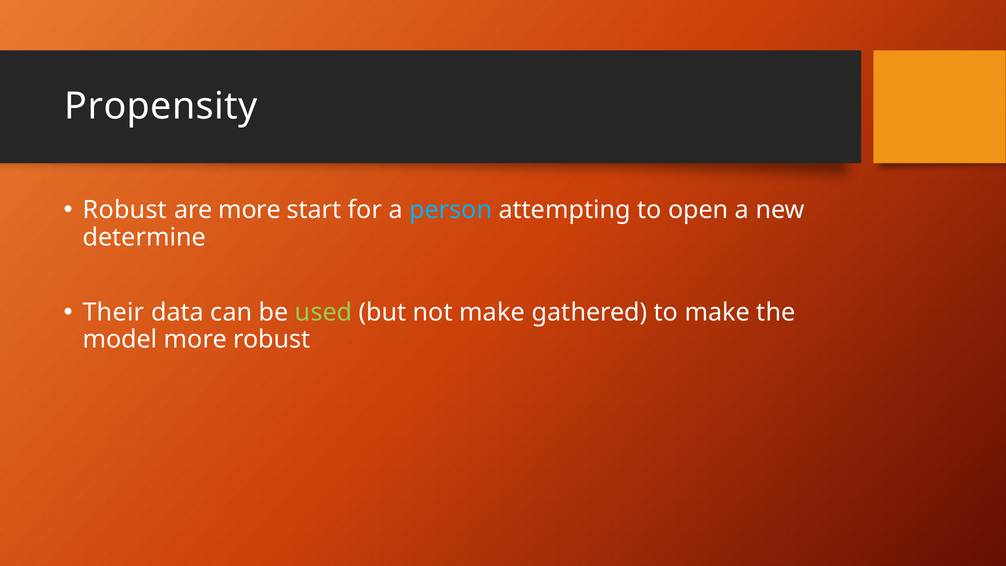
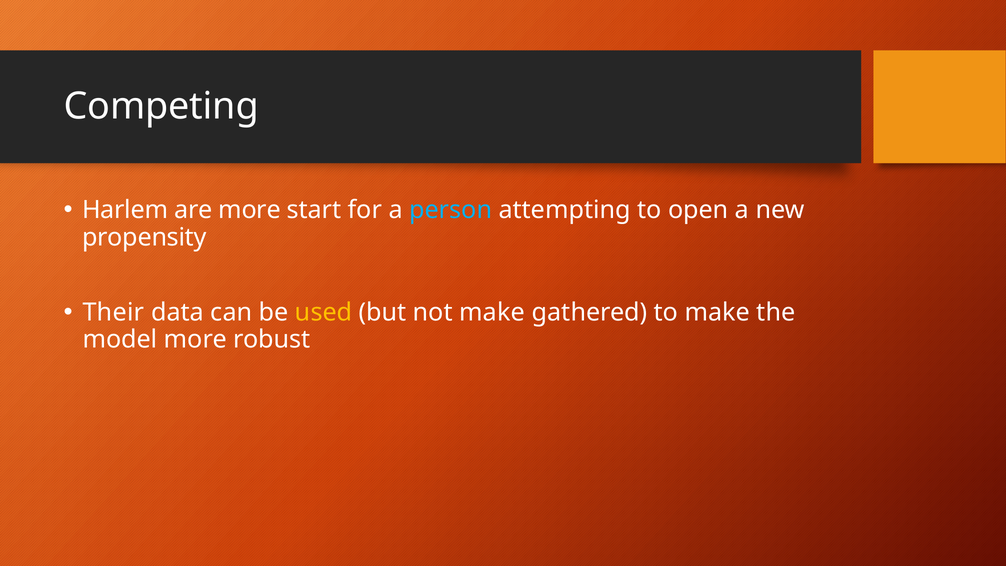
Propensity: Propensity -> Competing
Robust at (125, 210): Robust -> Harlem
determine: determine -> propensity
used colour: light green -> yellow
